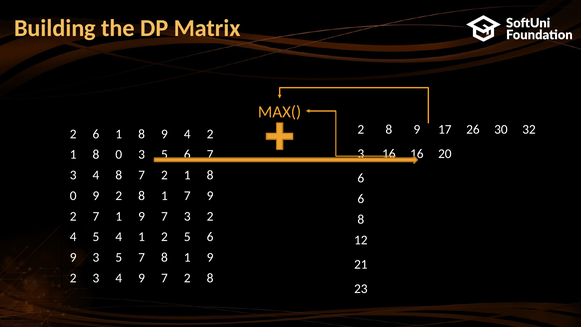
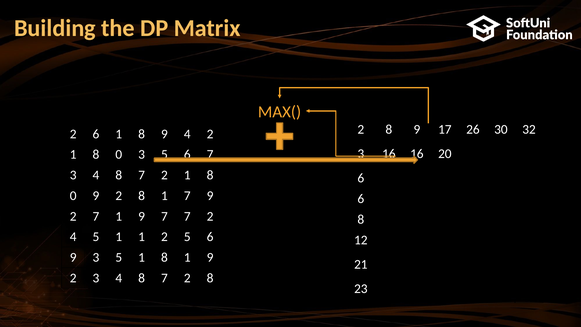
9 7 3: 3 -> 7
4 5 4: 4 -> 1
3 5 7: 7 -> 1
2 3 4 9: 9 -> 8
